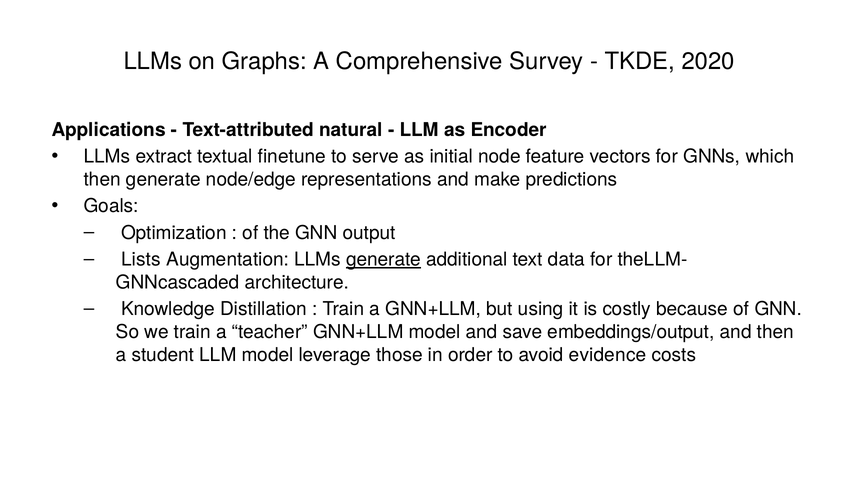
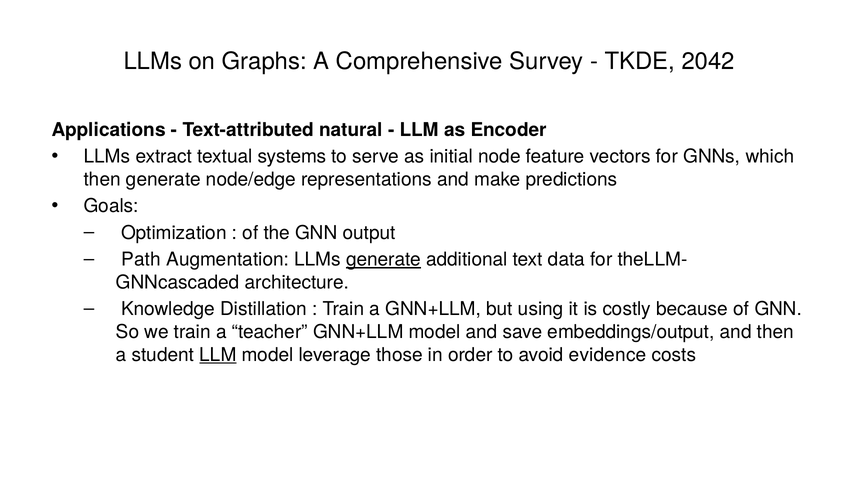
2020: 2020 -> 2042
finetune: finetune -> systems
Lists: Lists -> Path
LLM at (218, 355) underline: none -> present
